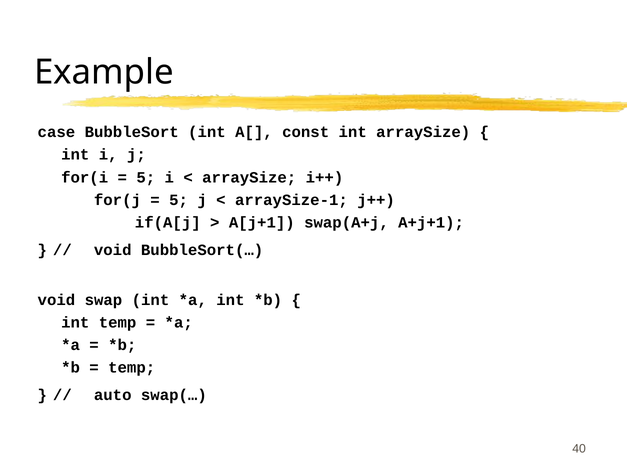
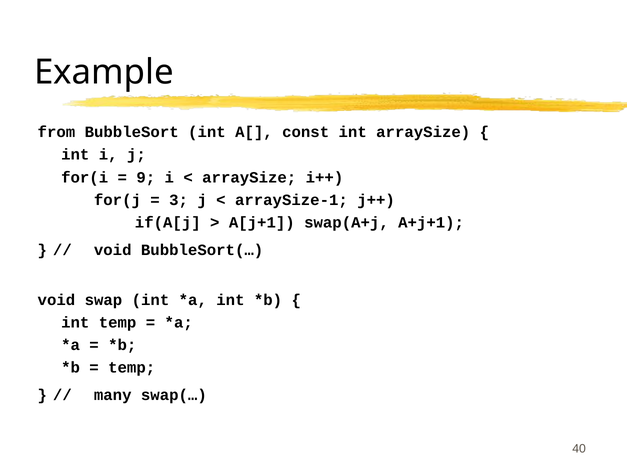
case: case -> from
5 at (146, 177): 5 -> 9
5 at (179, 200): 5 -> 3
auto: auto -> many
